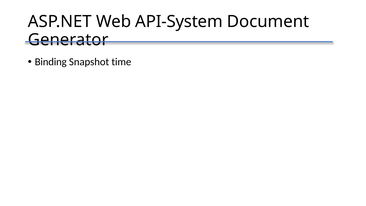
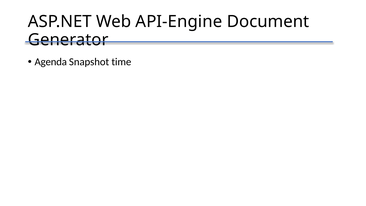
API-System: API-System -> API-Engine
Binding: Binding -> Agenda
